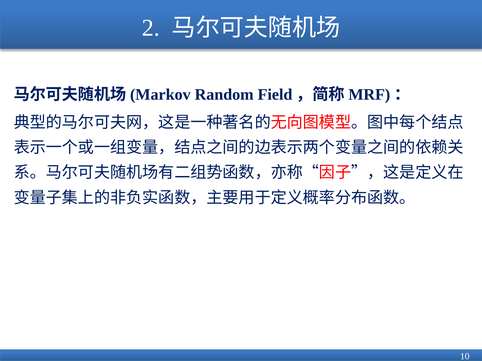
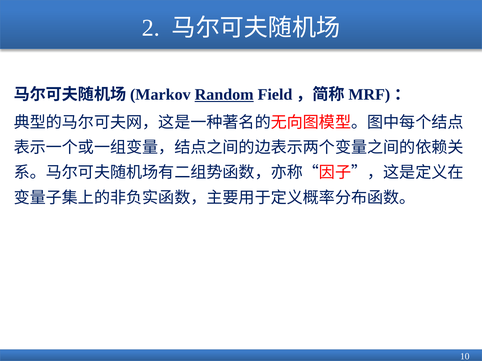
Random underline: none -> present
